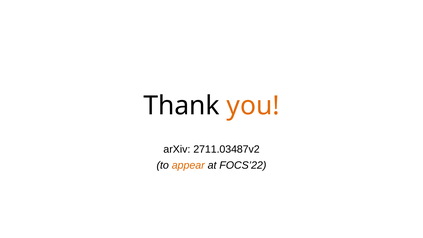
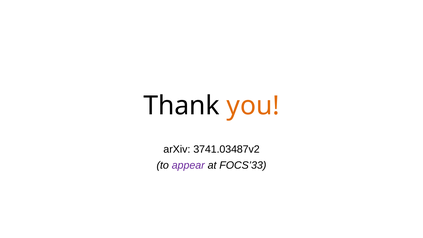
2711.03487v2: 2711.03487v2 -> 3741.03487v2
appear colour: orange -> purple
FOCS’22: FOCS’22 -> FOCS’33
